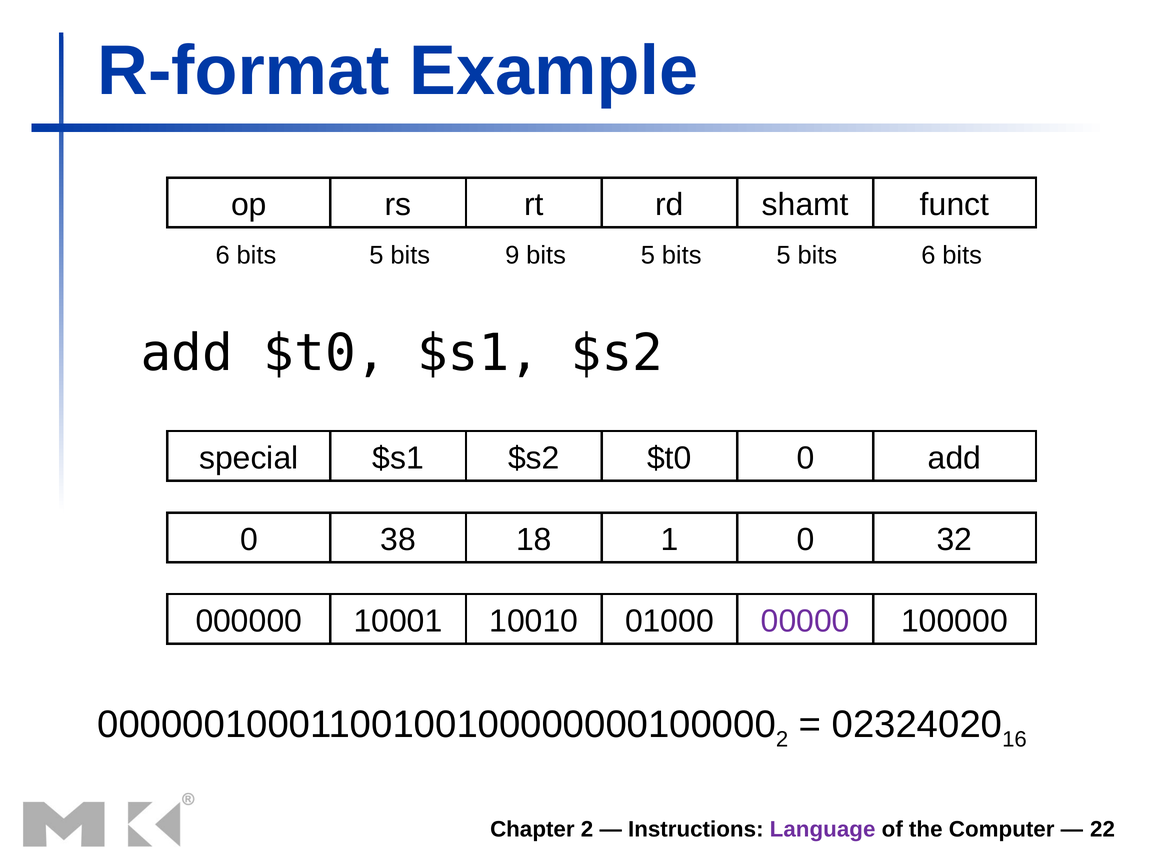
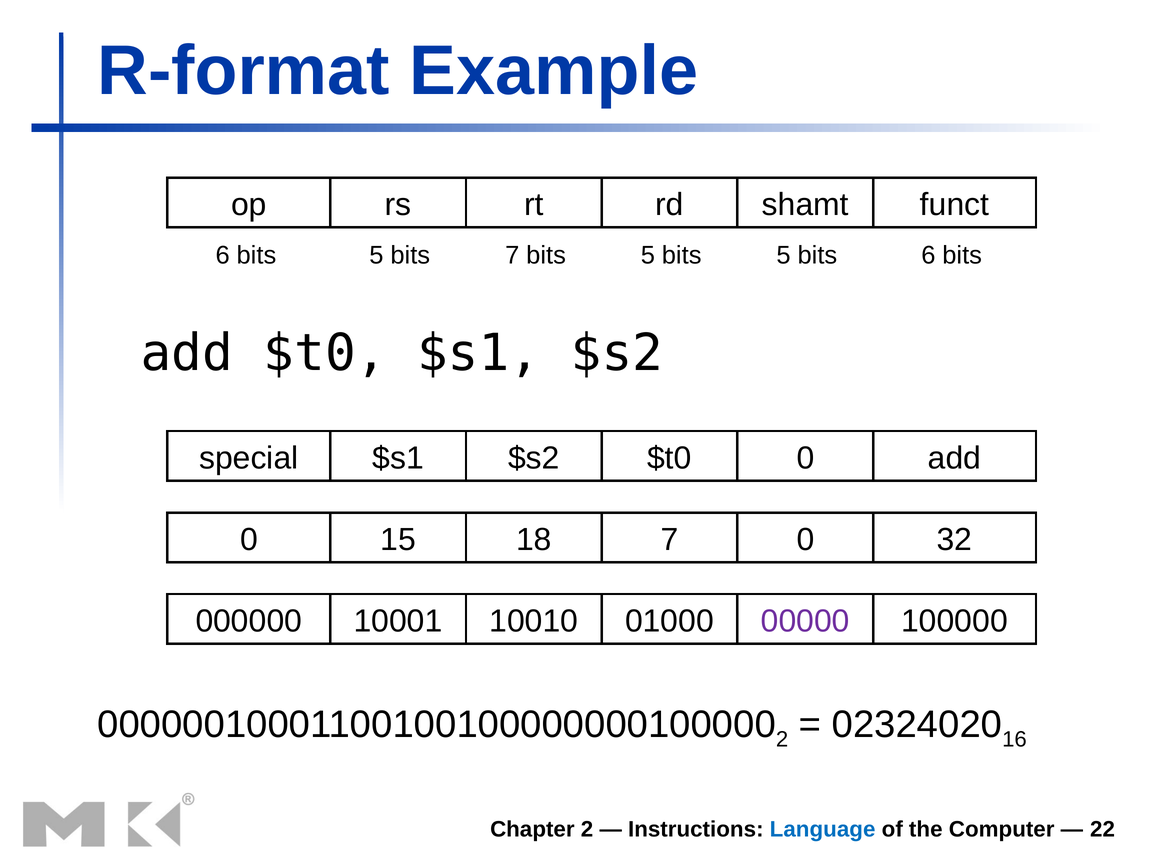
bits 9: 9 -> 7
38: 38 -> 15
18 1: 1 -> 7
Language colour: purple -> blue
